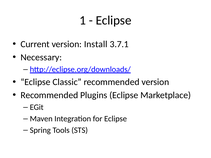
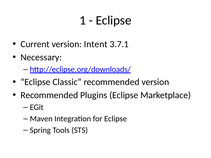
Install: Install -> Intent
